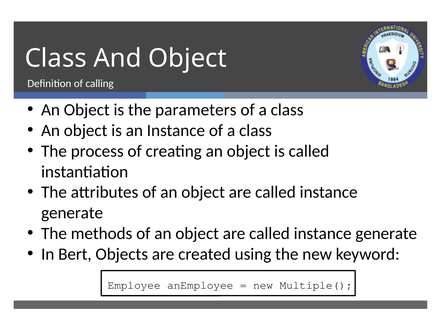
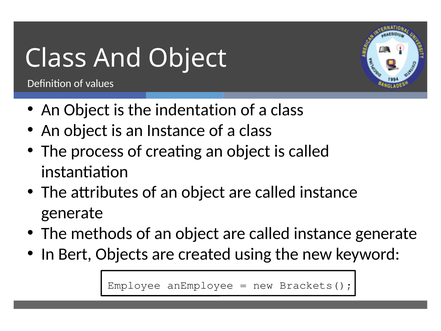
calling: calling -> values
parameters: parameters -> indentation
Multiple(: Multiple( -> Brackets(
